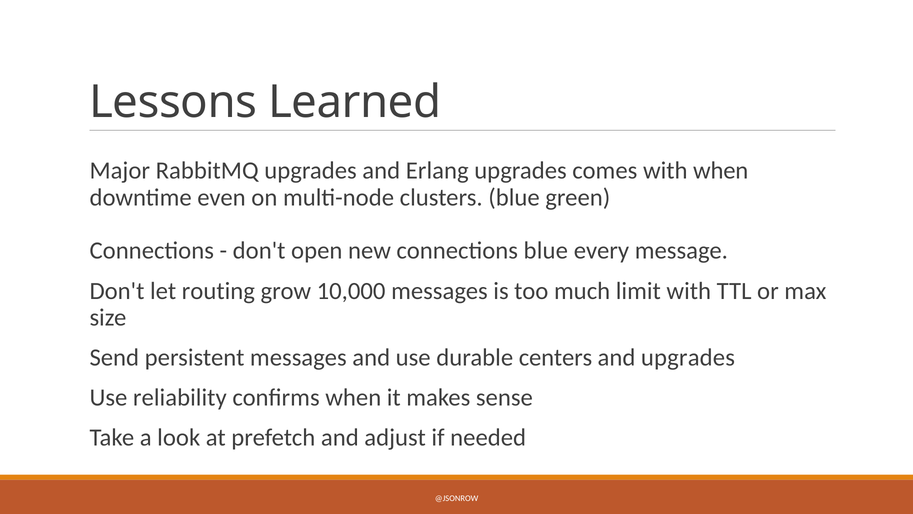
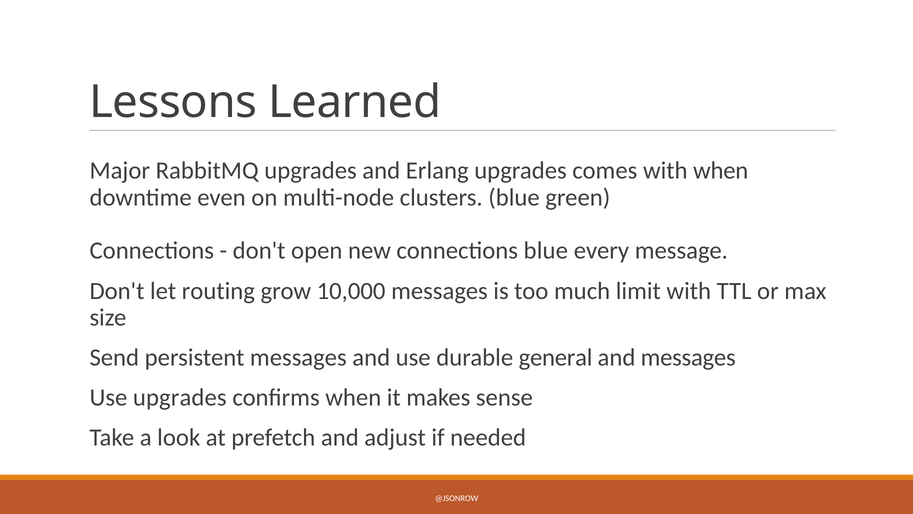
centers: centers -> general
and upgrades: upgrades -> messages
Use reliability: reliability -> upgrades
